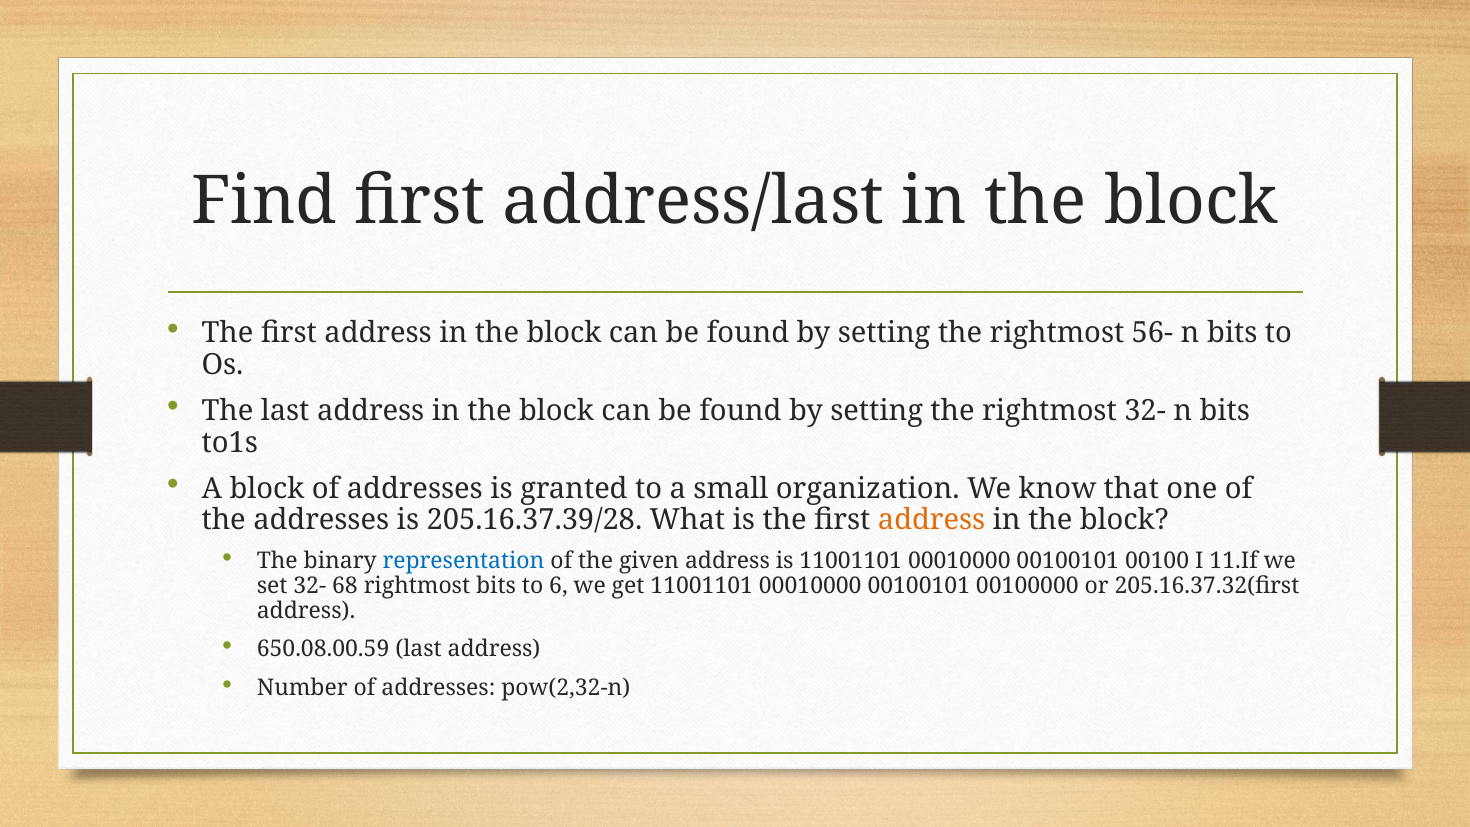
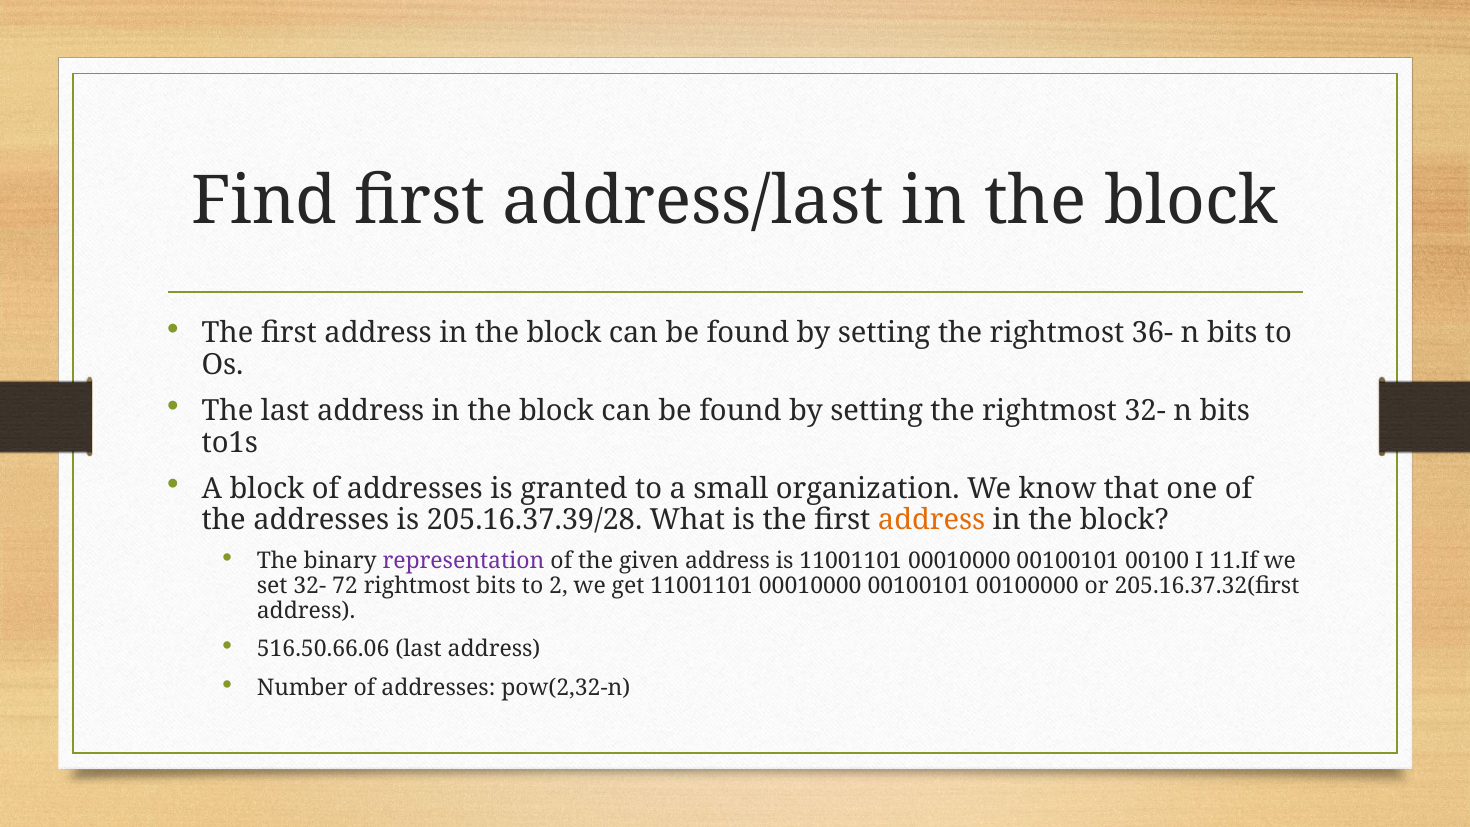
56-: 56- -> 36-
representation colour: blue -> purple
68: 68 -> 72
6: 6 -> 2
650.08.00.59: 650.08.00.59 -> 516.50.66.06
